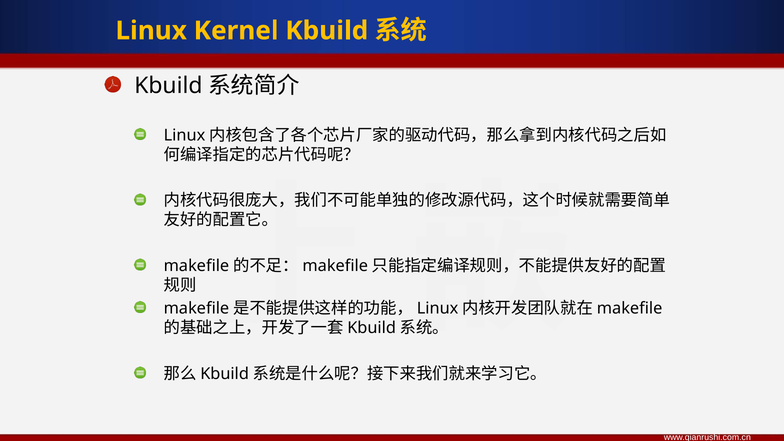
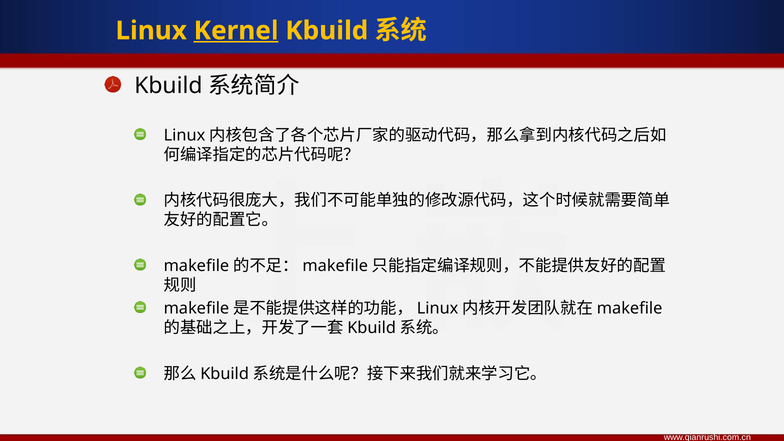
Kernel underline: none -> present
